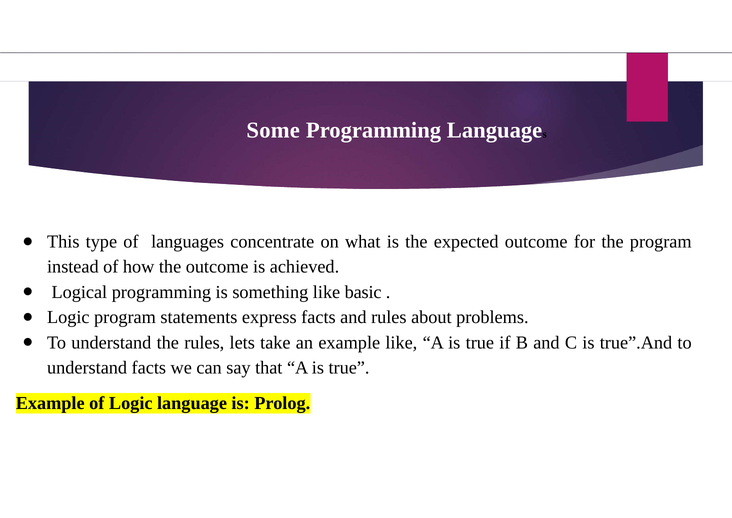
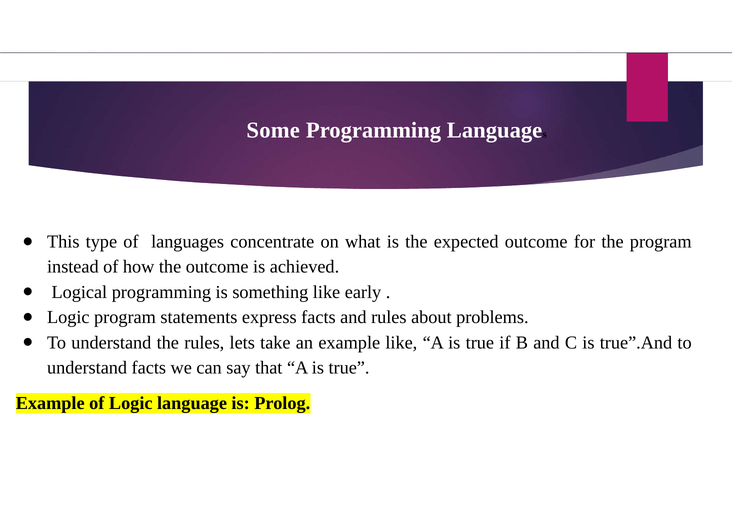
basic: basic -> early
